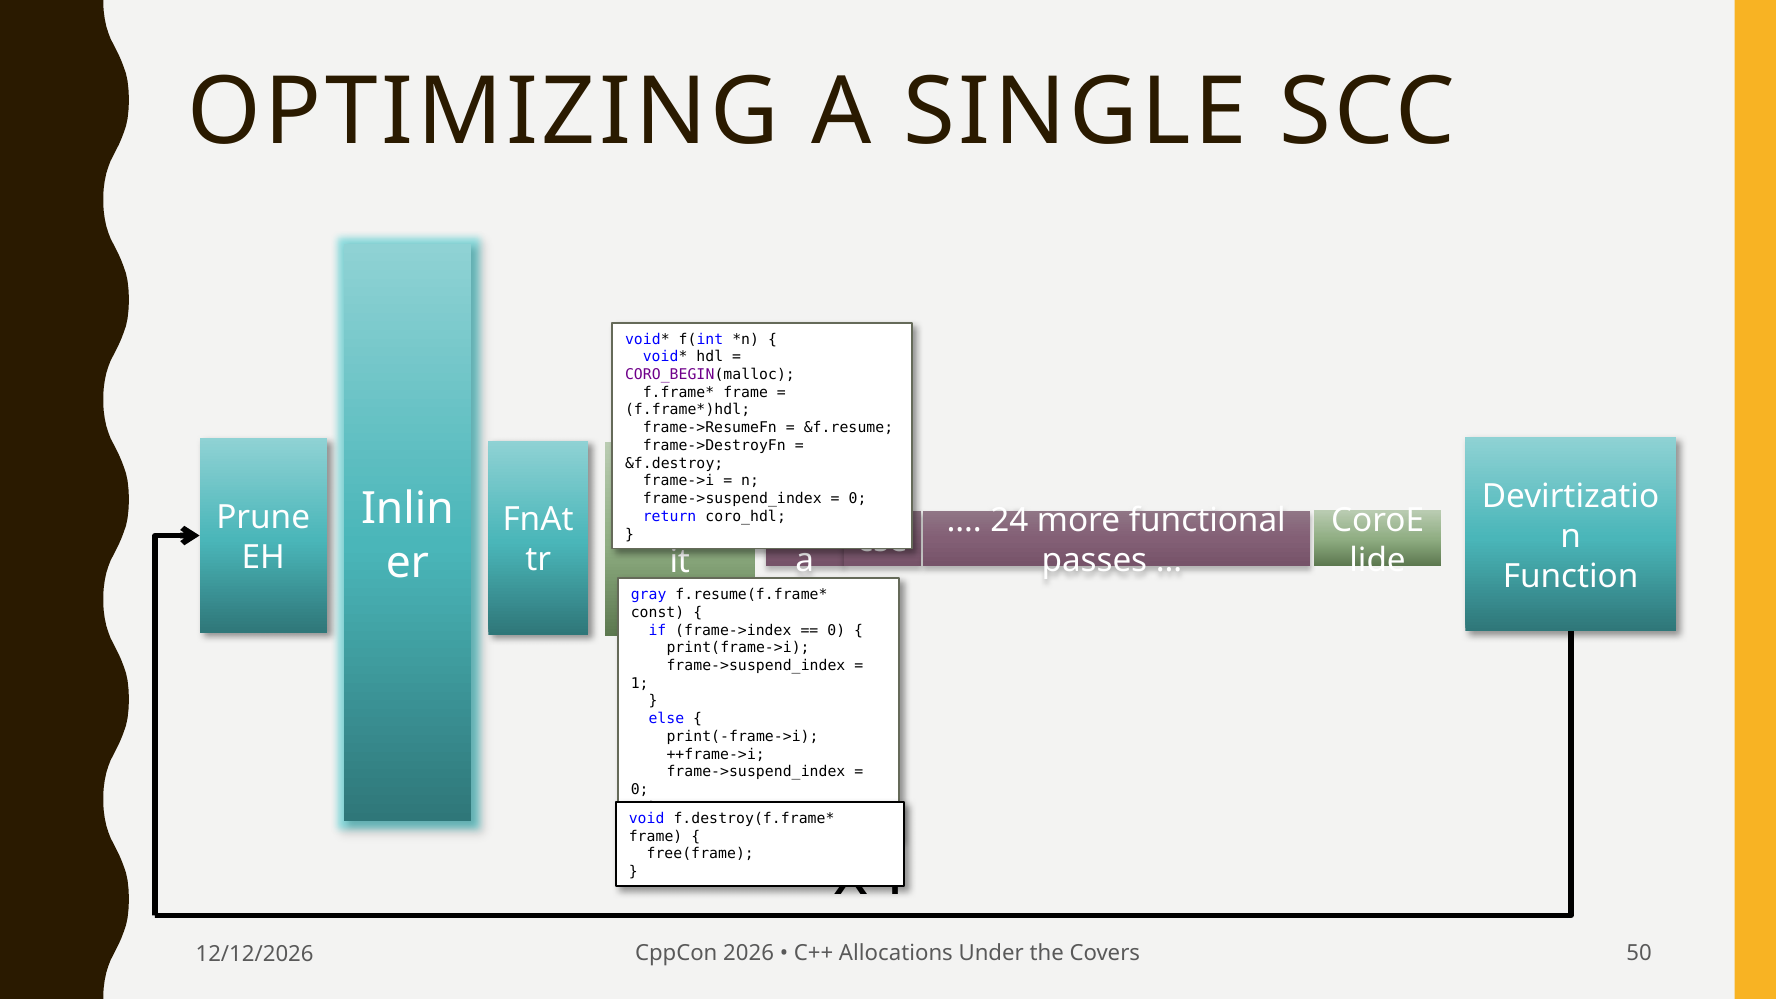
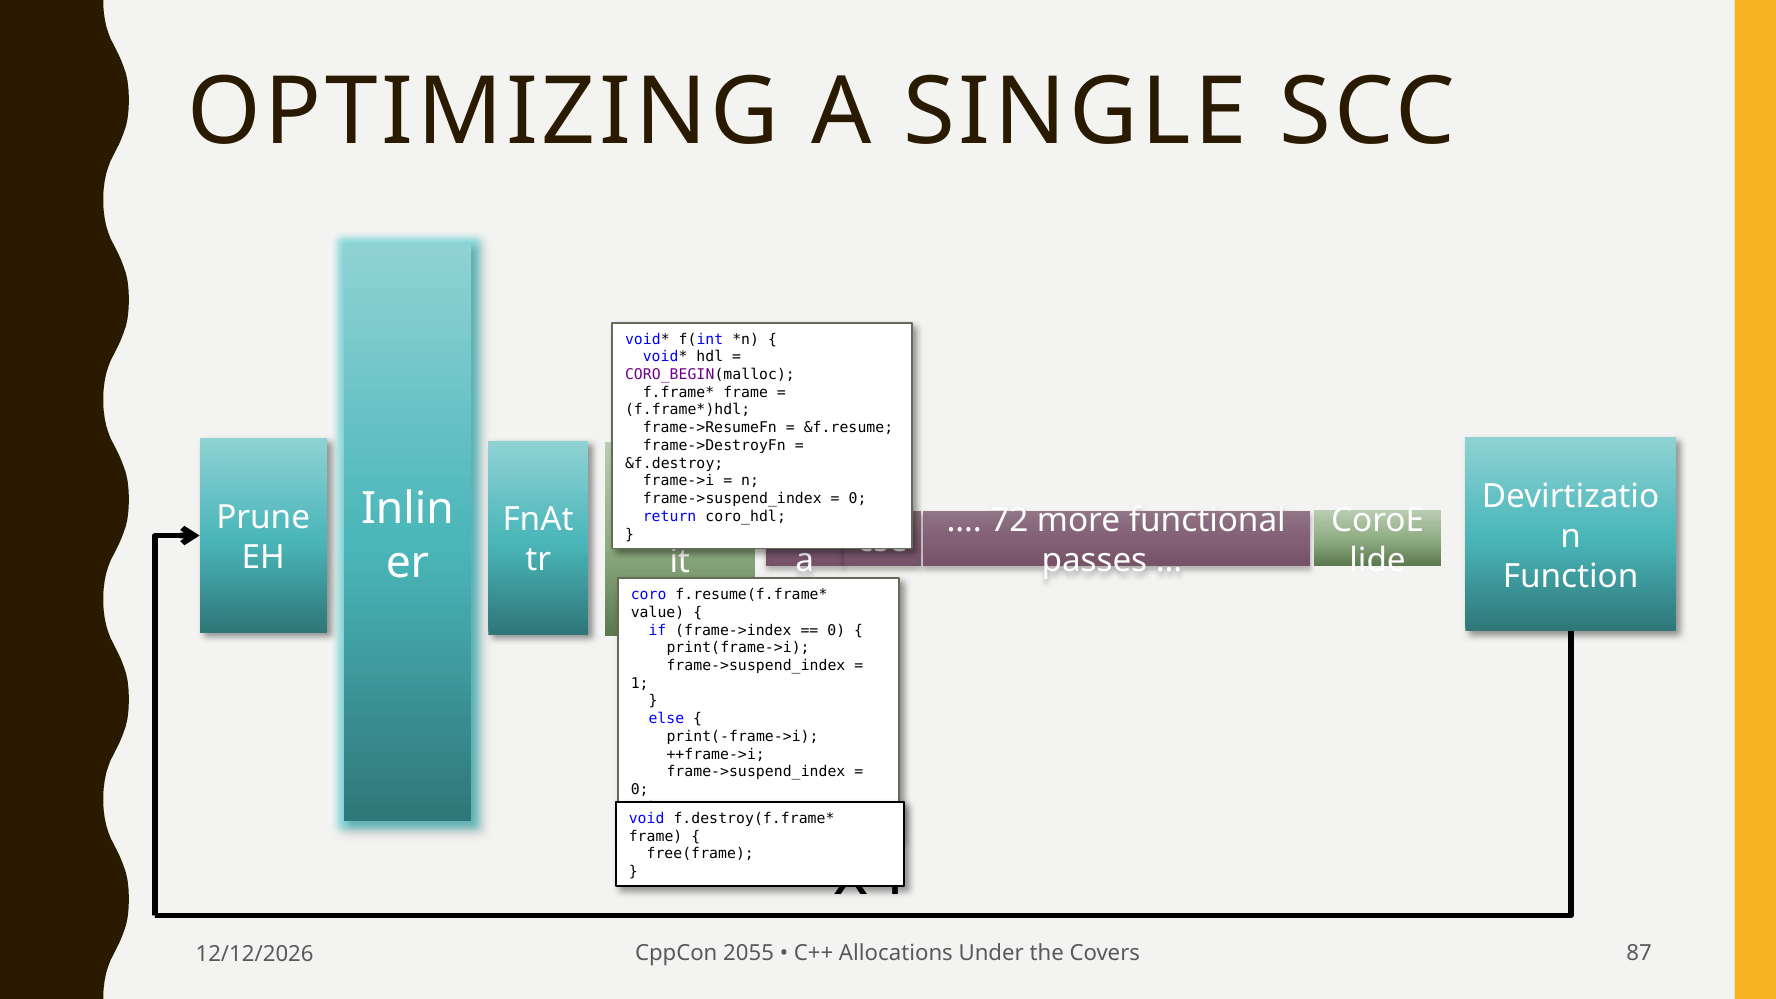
24: 24 -> 72
gray: gray -> coro
const: const -> value
2026: 2026 -> 2055
50: 50 -> 87
